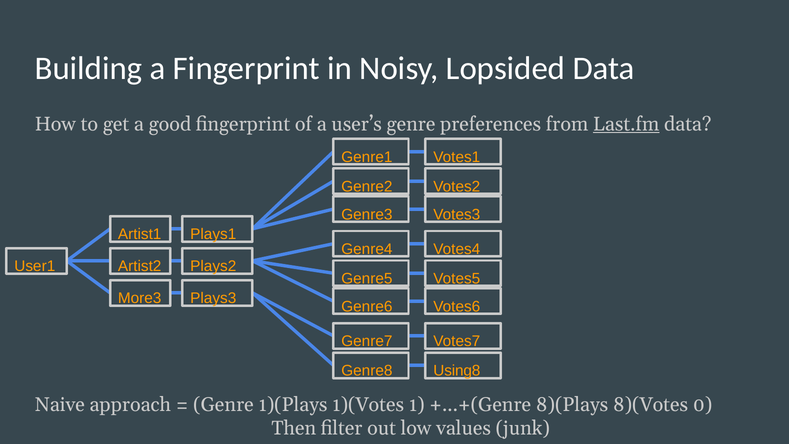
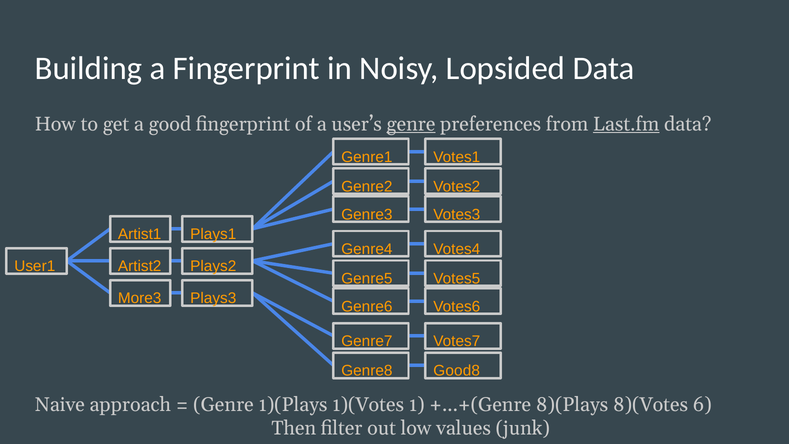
genre at (411, 124) underline: none -> present
Using8: Using8 -> Good8
0: 0 -> 6
